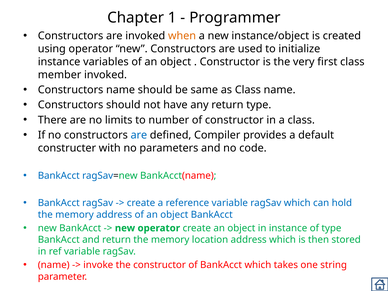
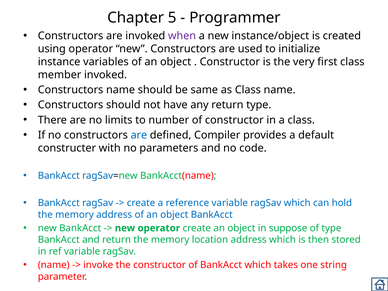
1: 1 -> 5
when colour: orange -> purple
in instance: instance -> suppose
